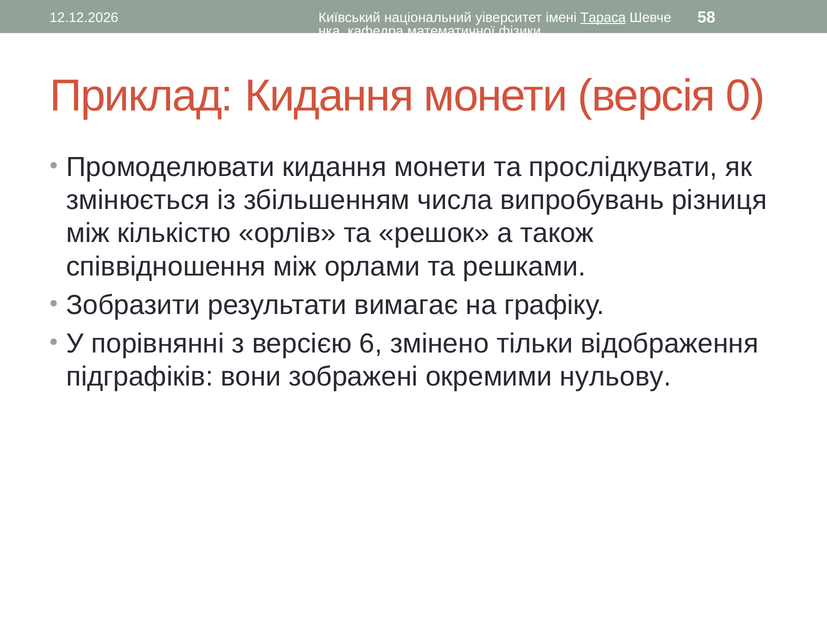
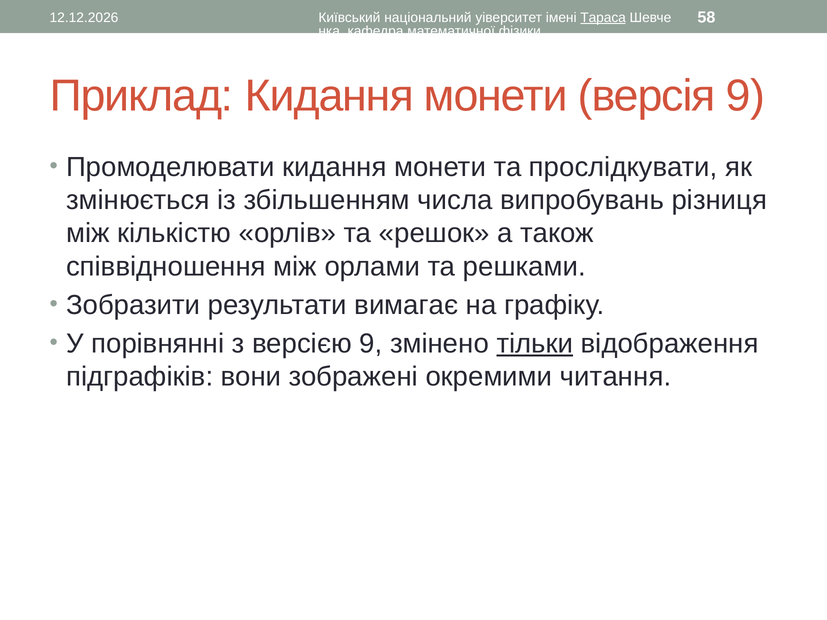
версія 0: 0 -> 9
версією 6: 6 -> 9
тільки underline: none -> present
нульову: нульову -> читання
